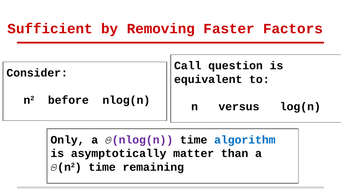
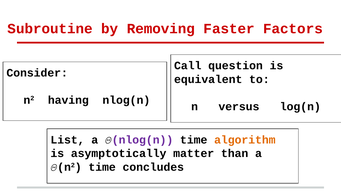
Sufficient: Sufficient -> Subroutine
before: before -> having
Only: Only -> List
algorithm colour: blue -> orange
remaining: remaining -> concludes
